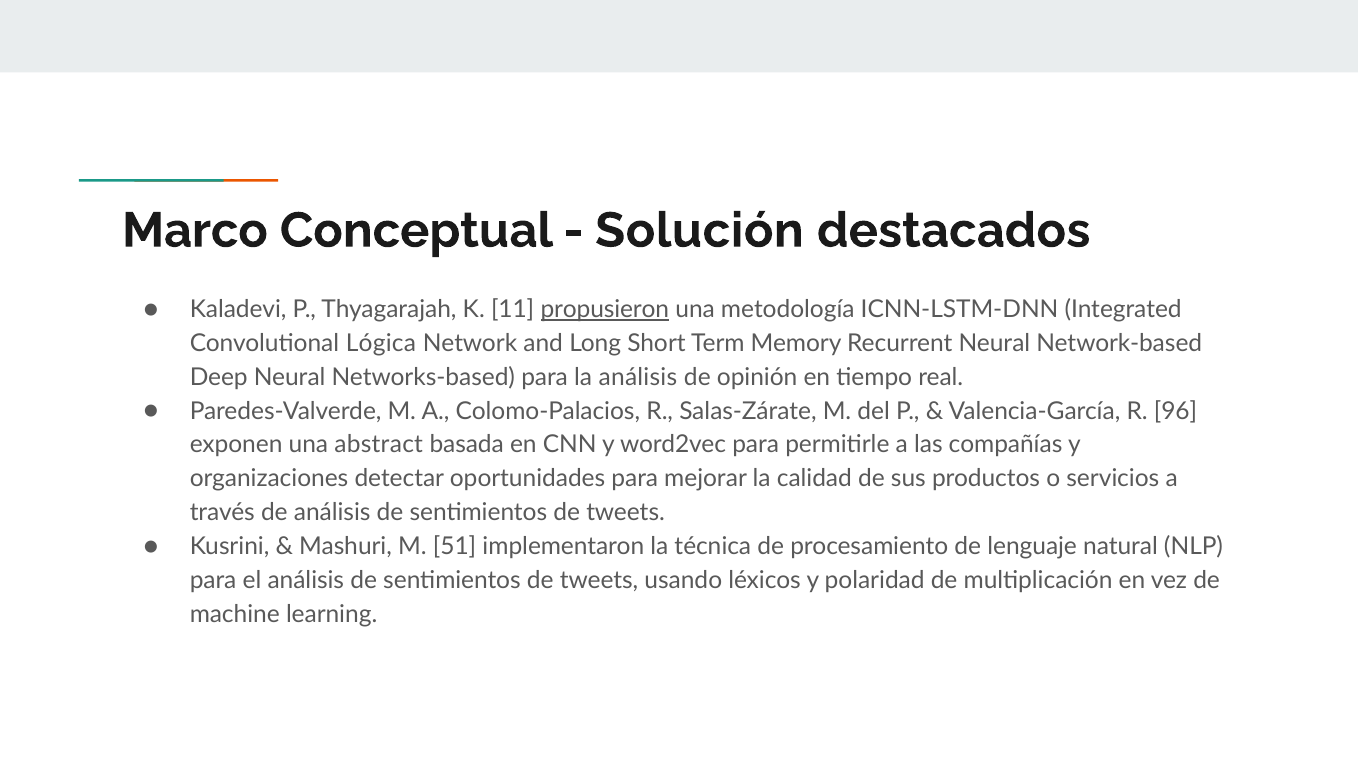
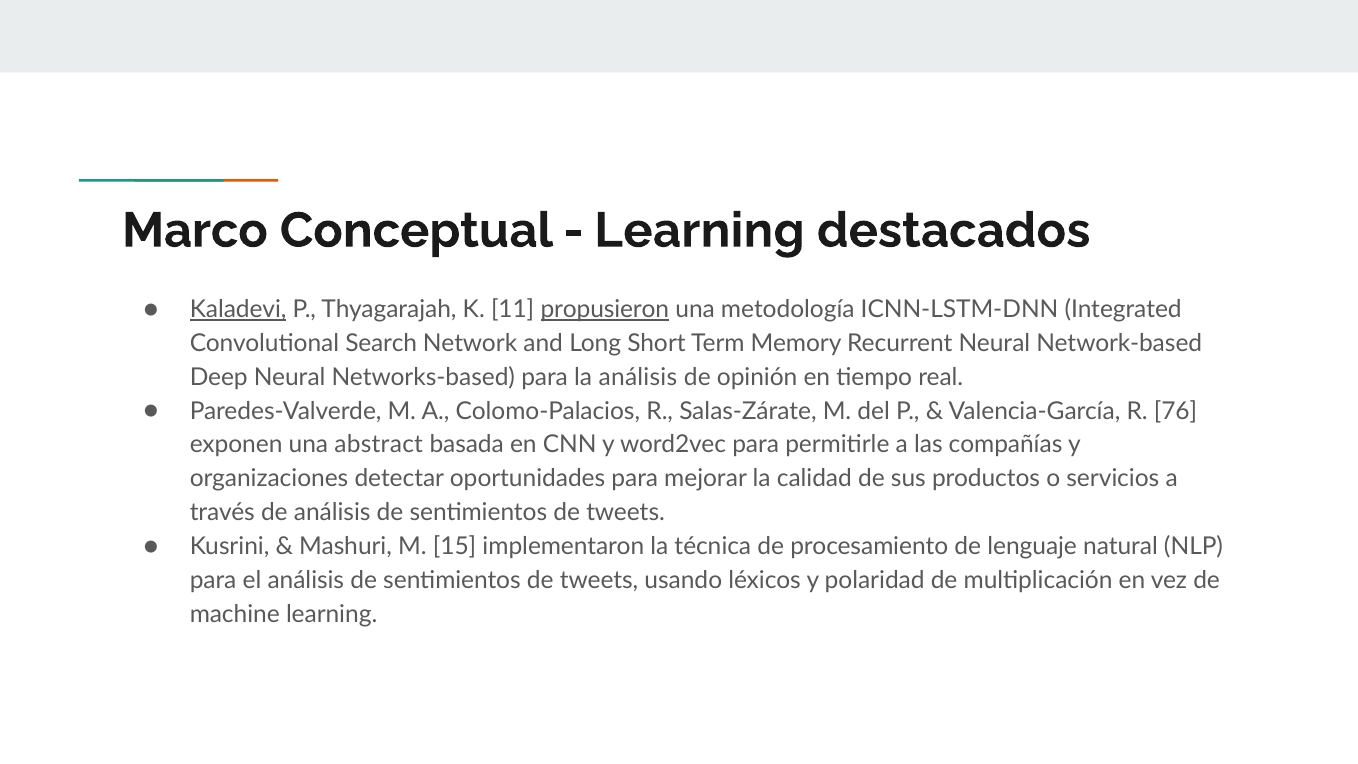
Solución at (699, 231): Solución -> Learning
Kaladevi underline: none -> present
Lógica: Lógica -> Search
96: 96 -> 76
51: 51 -> 15
